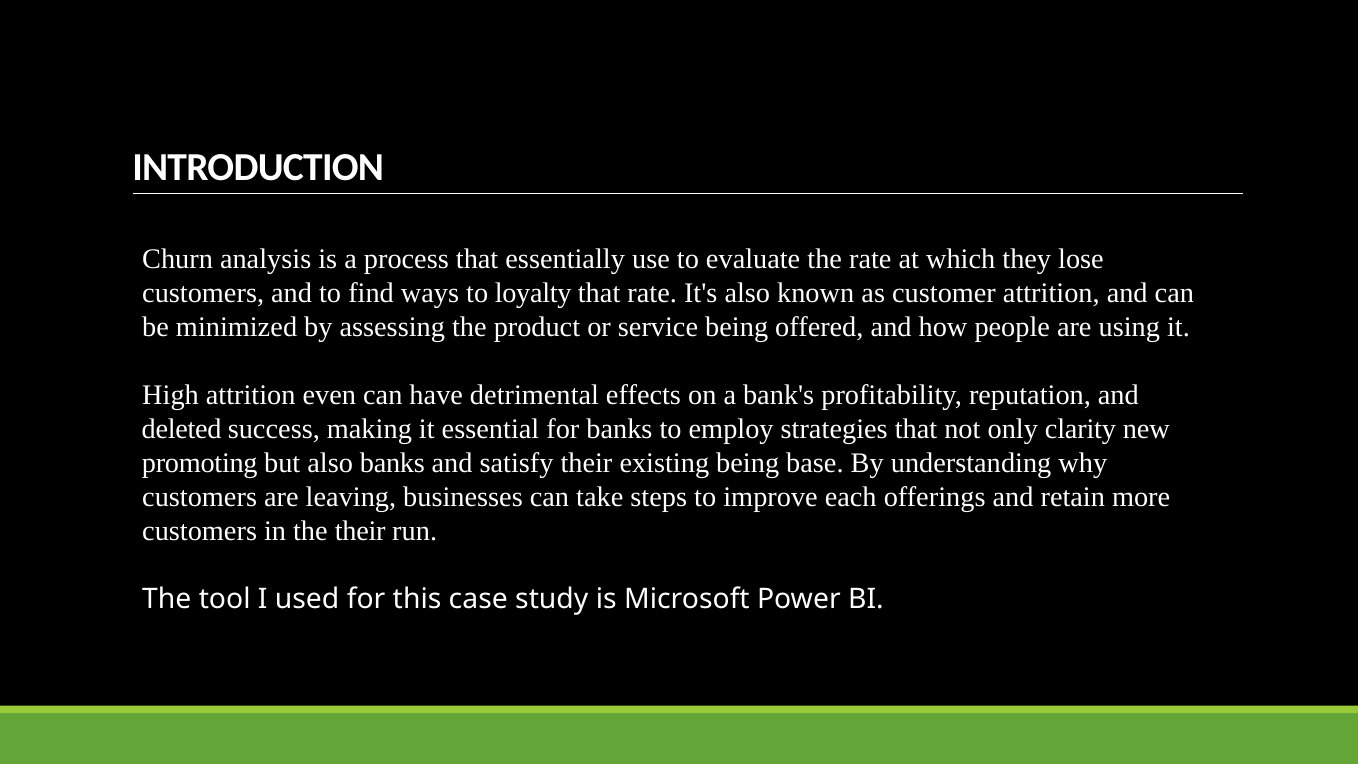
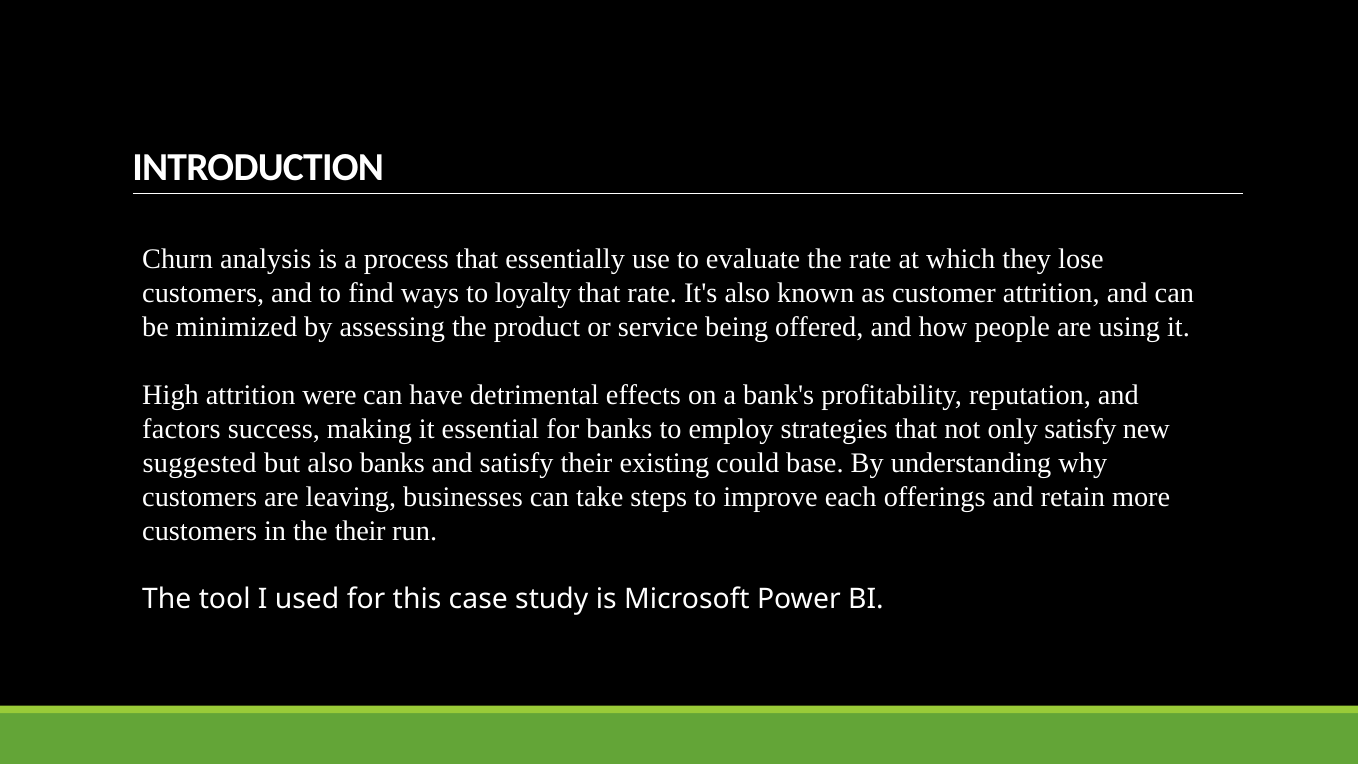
even: even -> were
deleted: deleted -> factors
only clarity: clarity -> satisfy
promoting: promoting -> suggested
existing being: being -> could
